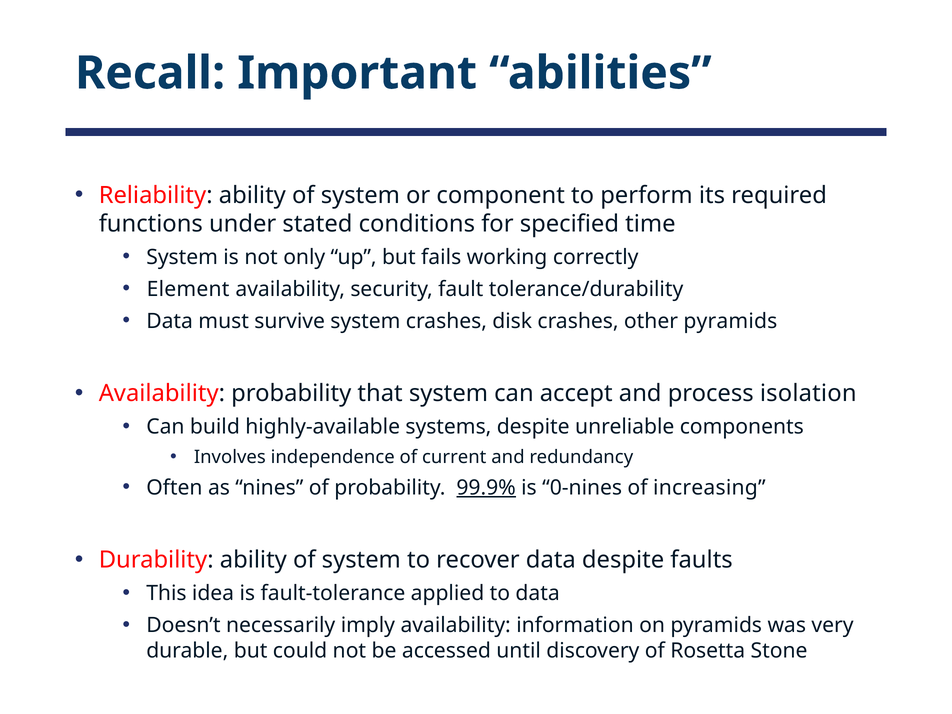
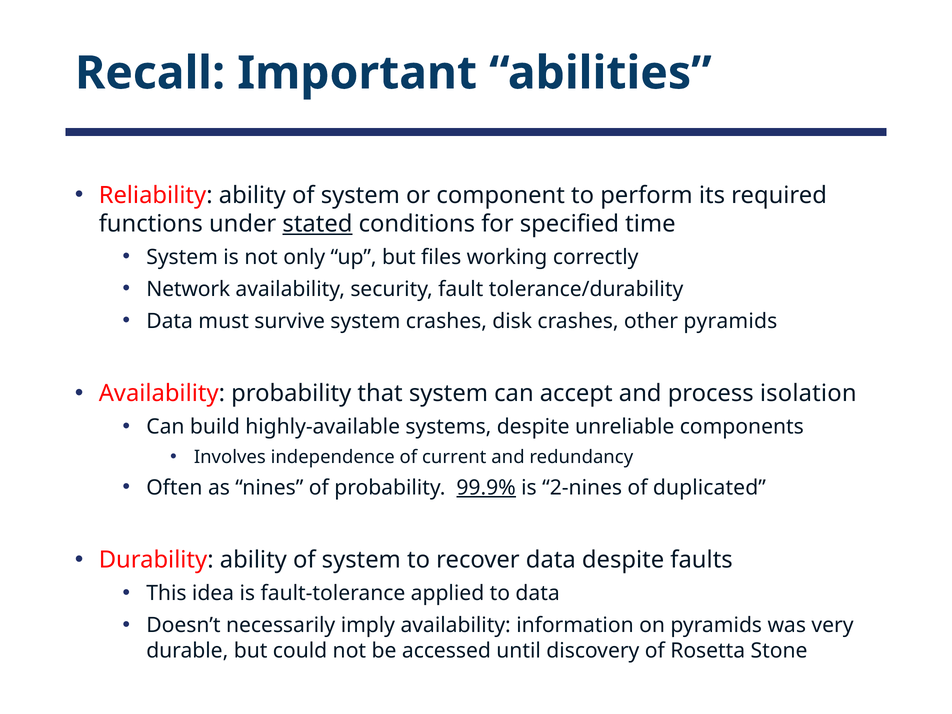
stated underline: none -> present
fails: fails -> files
Element: Element -> Network
0-nines: 0-nines -> 2-nines
increasing: increasing -> duplicated
